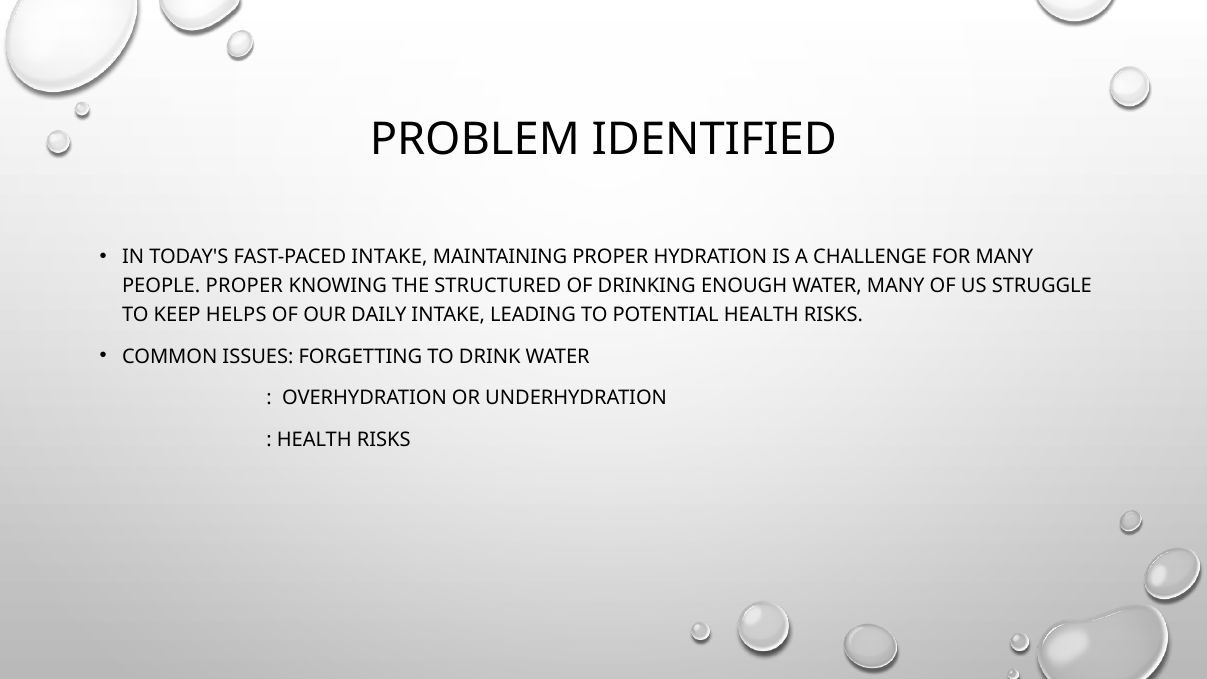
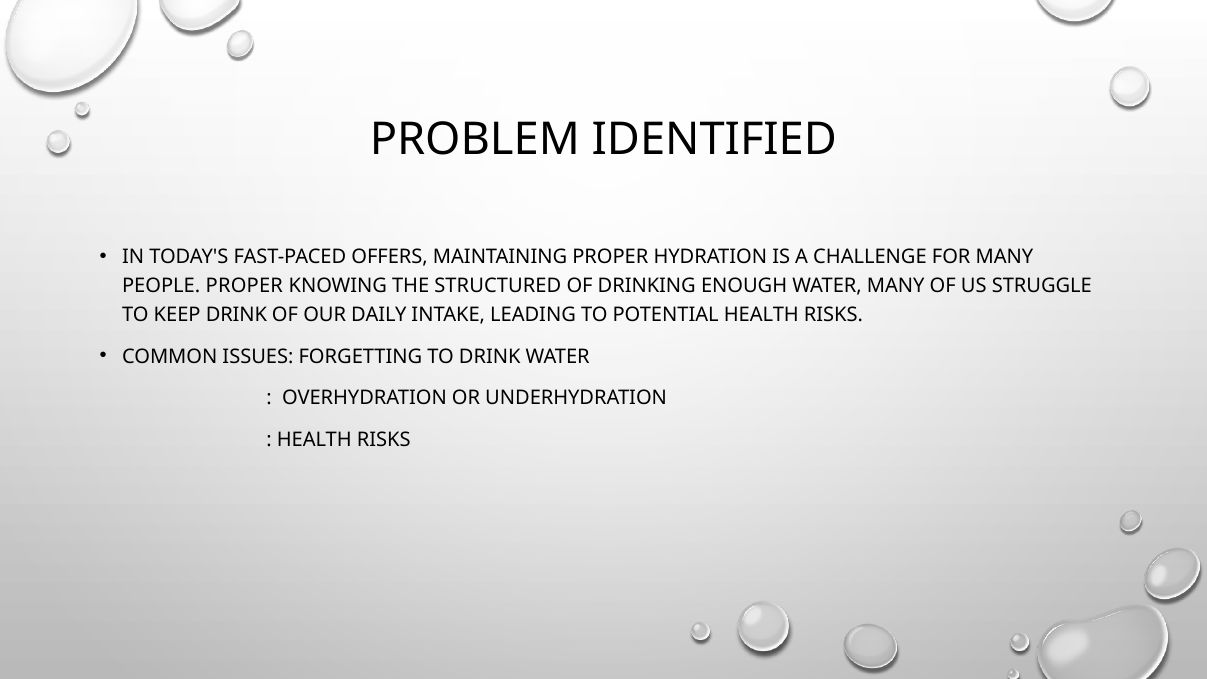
FAST-PACED INTAKE: INTAKE -> OFFERS
KEEP HELPS: HELPS -> DRINK
